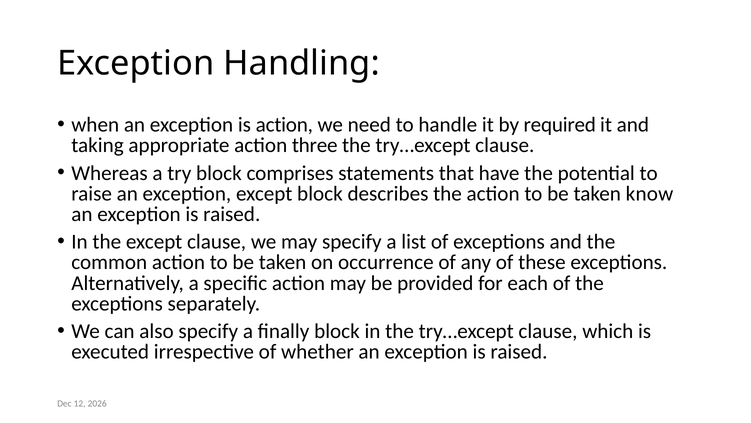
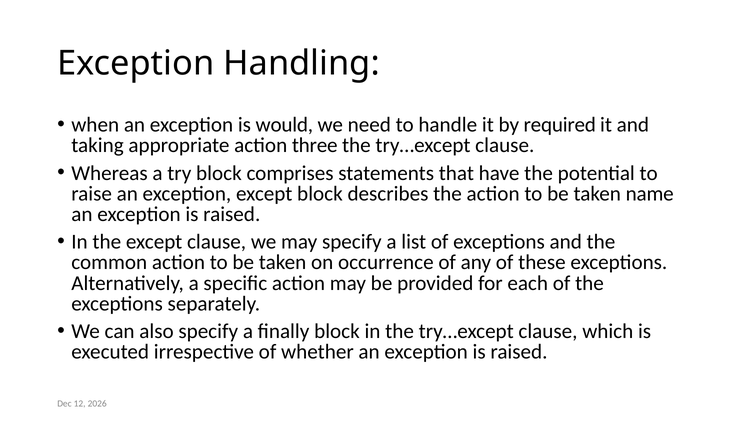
is action: action -> would
know: know -> name
